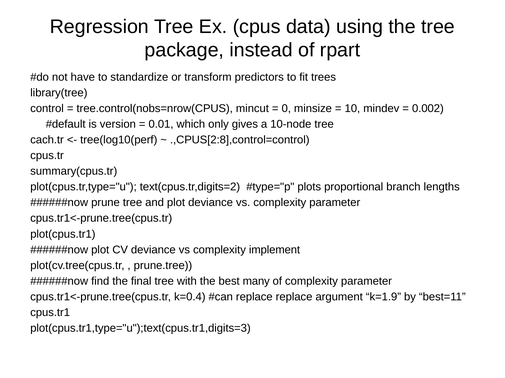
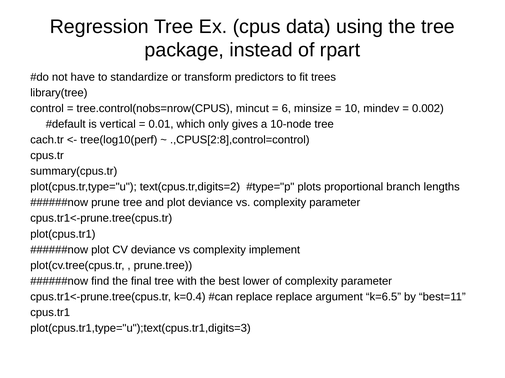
0: 0 -> 6
version: version -> vertical
many: many -> lower
k=1.9: k=1.9 -> k=6.5
